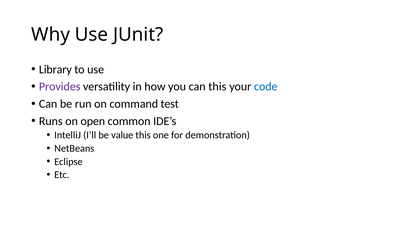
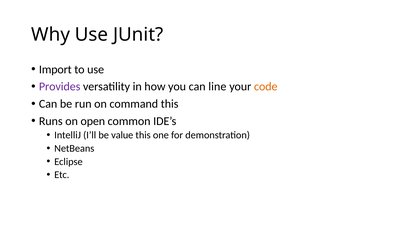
Library: Library -> Import
can this: this -> line
code colour: blue -> orange
command test: test -> this
